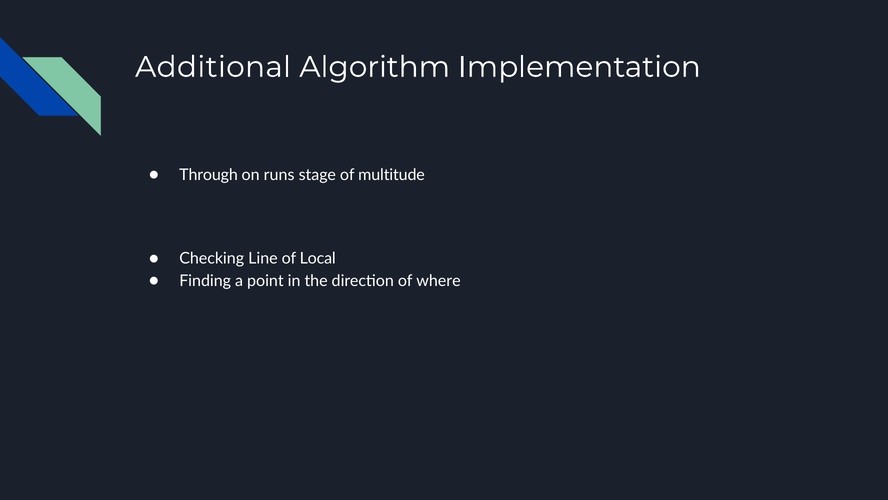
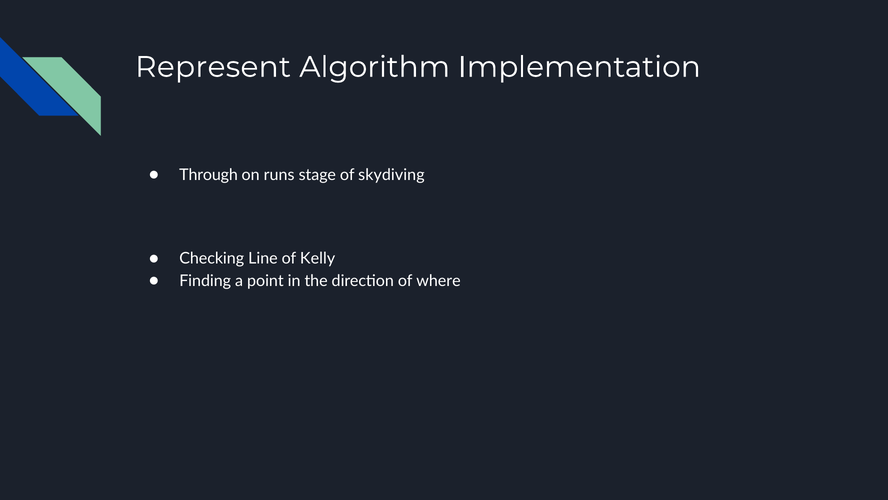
Additional: Additional -> Represent
multitude: multitude -> skydiving
Local: Local -> Kelly
